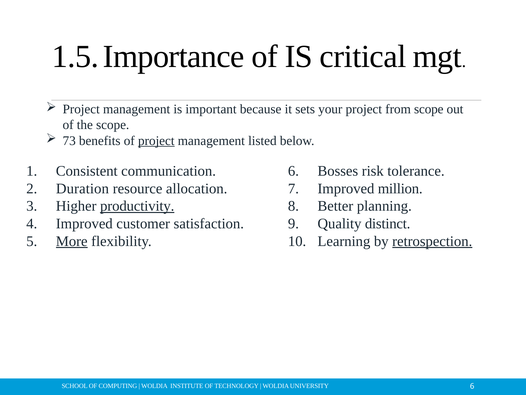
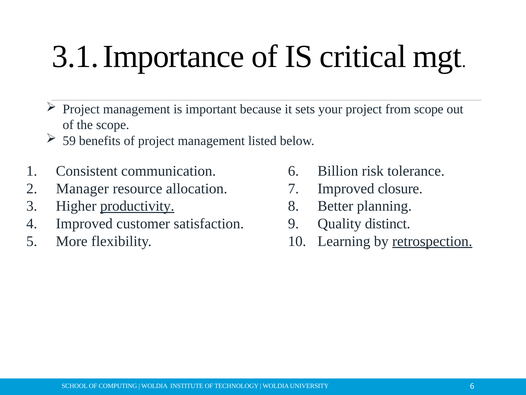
1.5: 1.5 -> 3.1
73: 73 -> 59
project at (156, 141) underline: present -> none
Bosses: Bosses -> Billion
Duration: Duration -> Manager
million: million -> closure
More underline: present -> none
